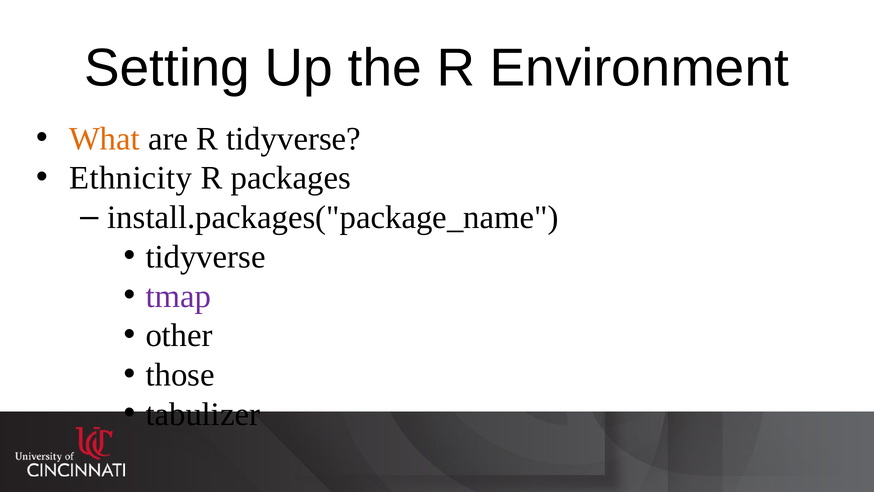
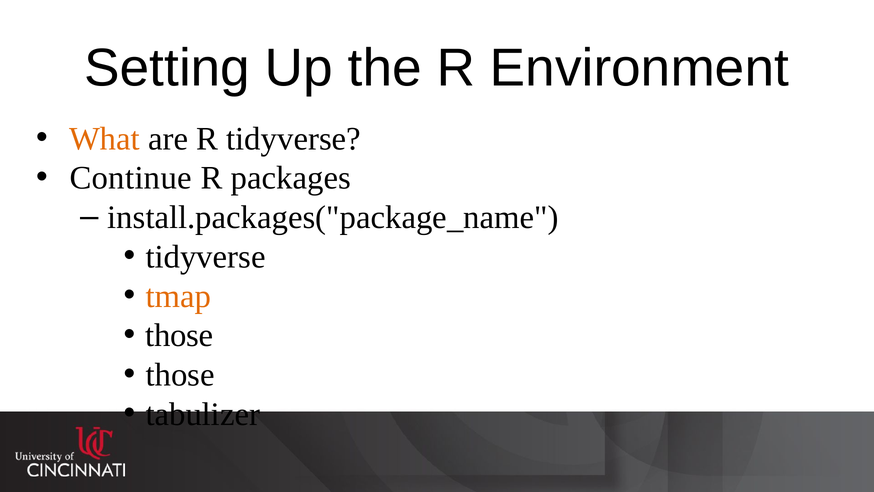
Ethnicity: Ethnicity -> Continue
tmap colour: purple -> orange
other at (179, 335): other -> those
